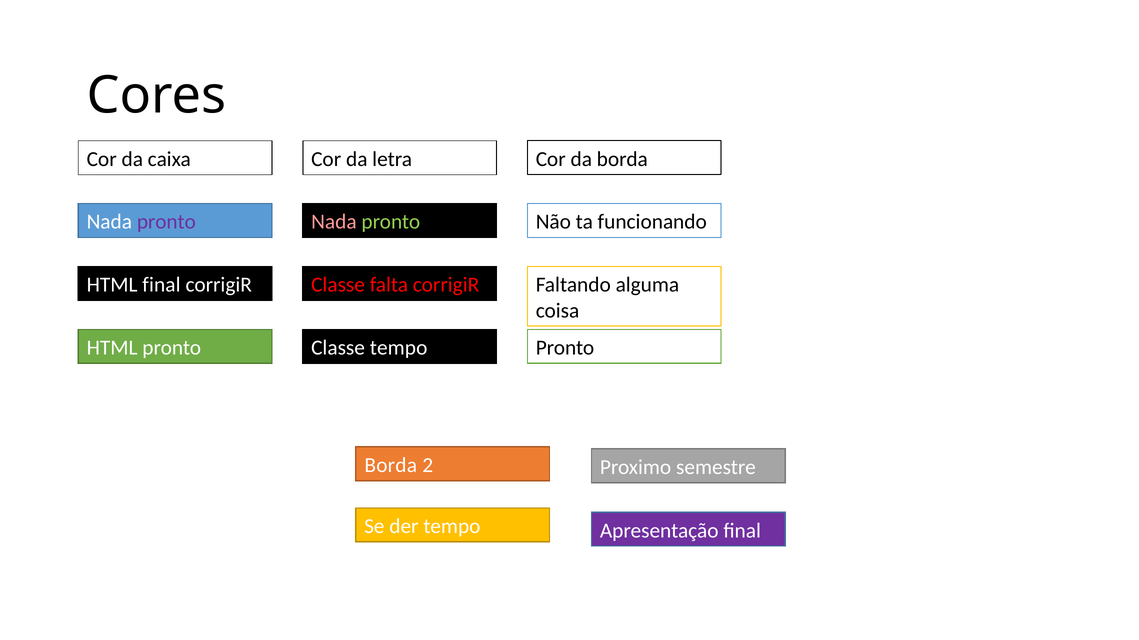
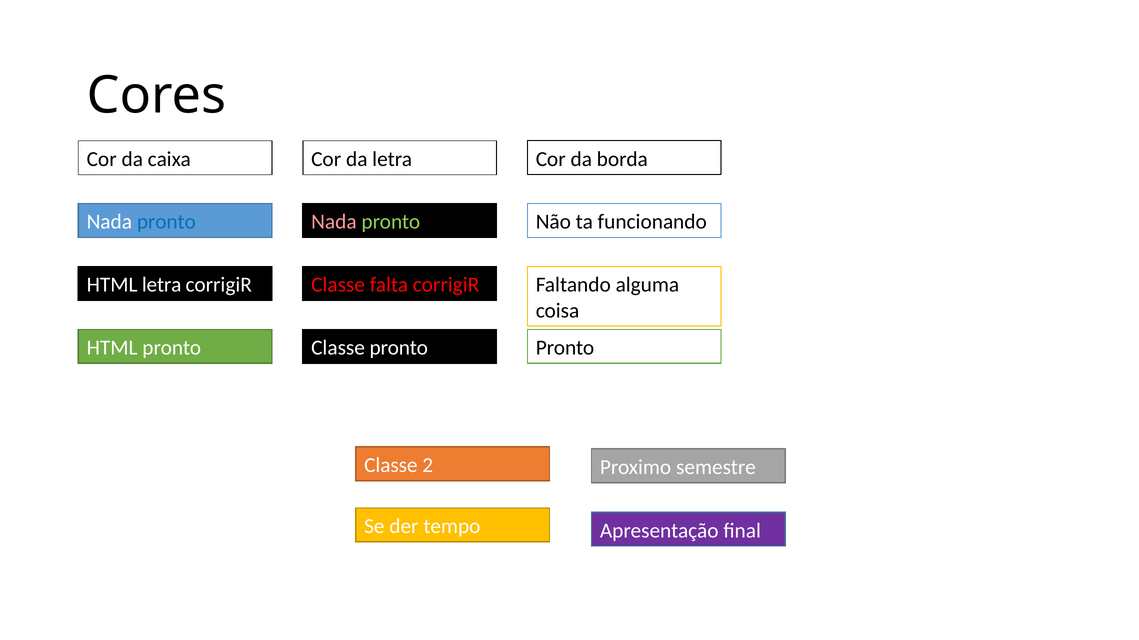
pronto at (166, 222) colour: purple -> blue
HTML final: final -> letra
Classe tempo: tempo -> pronto
Borda at (391, 466): Borda -> Classe
